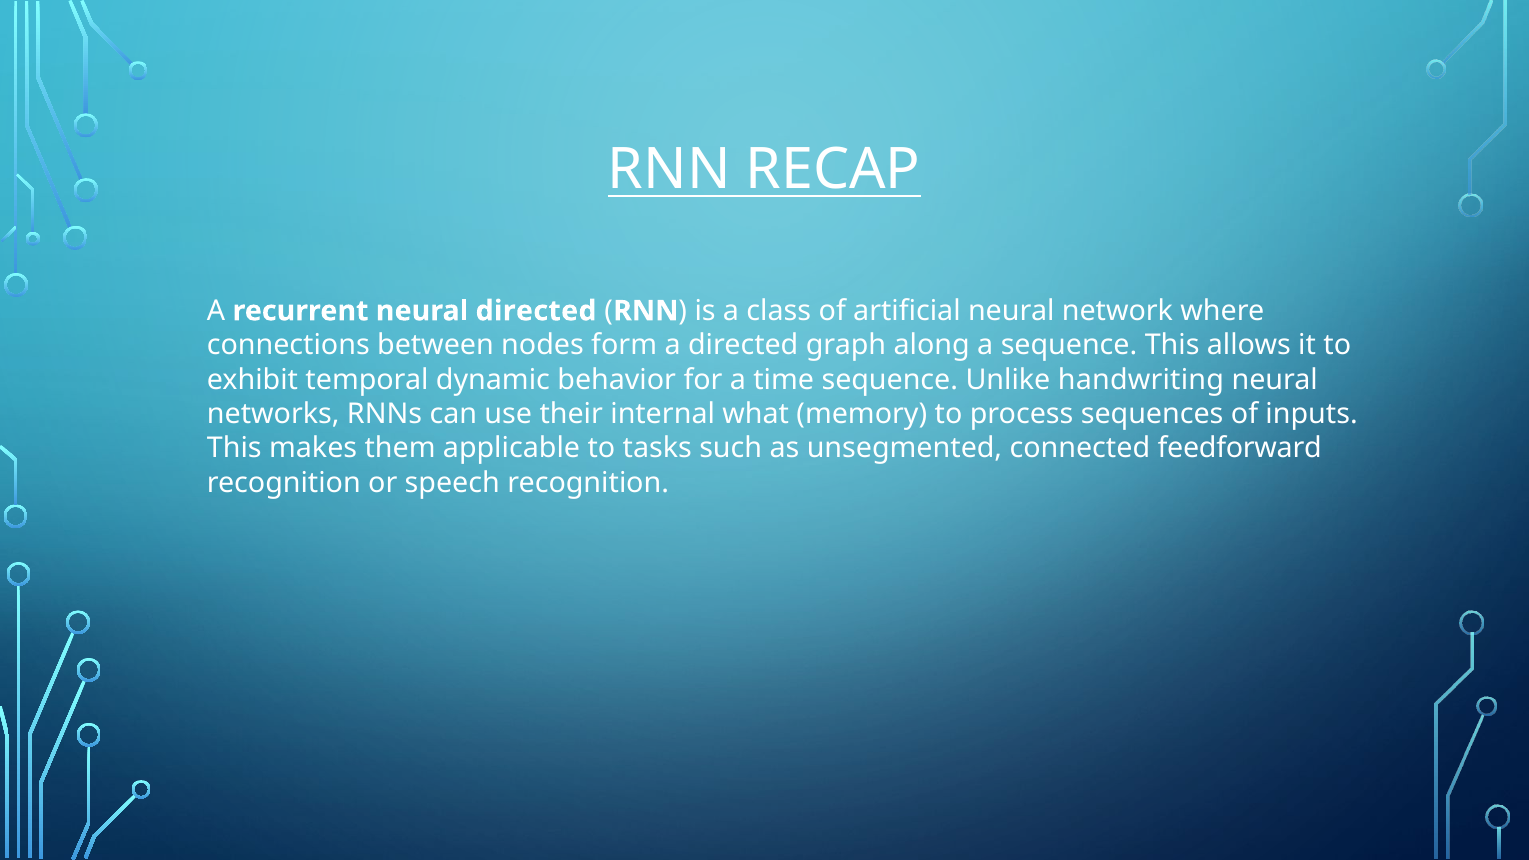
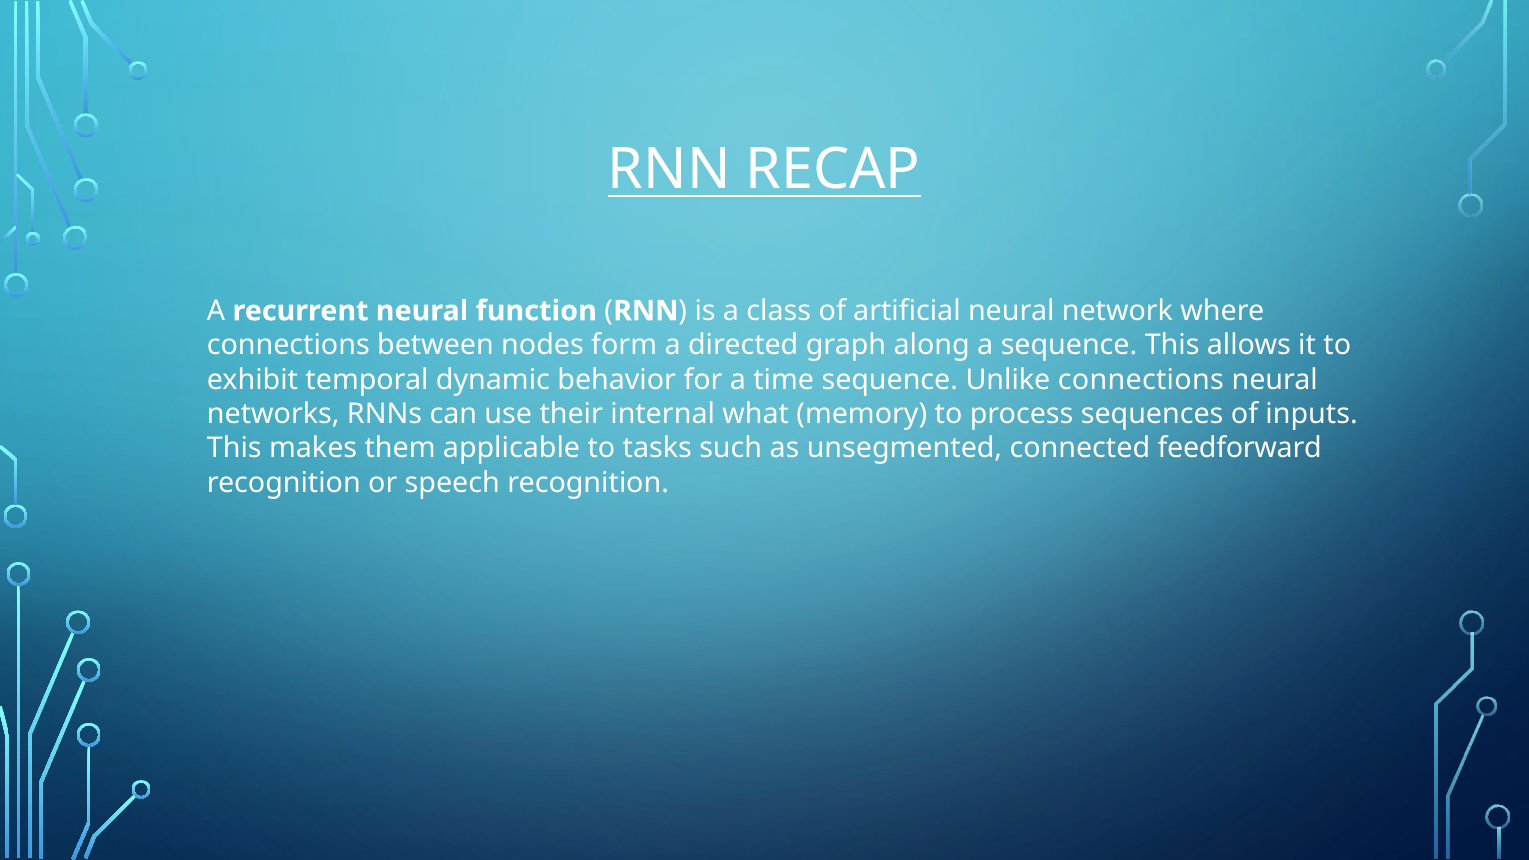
neural directed: directed -> function
Unlike handwriting: handwriting -> connections
